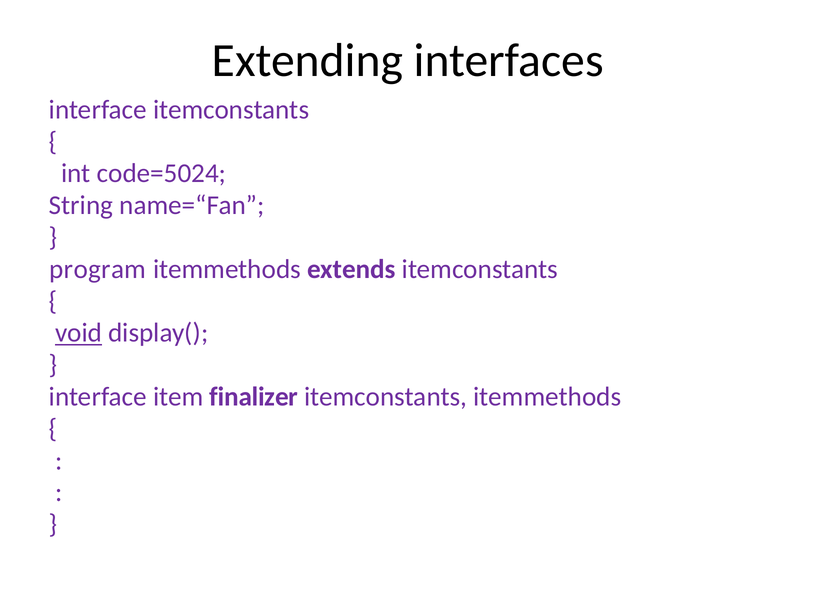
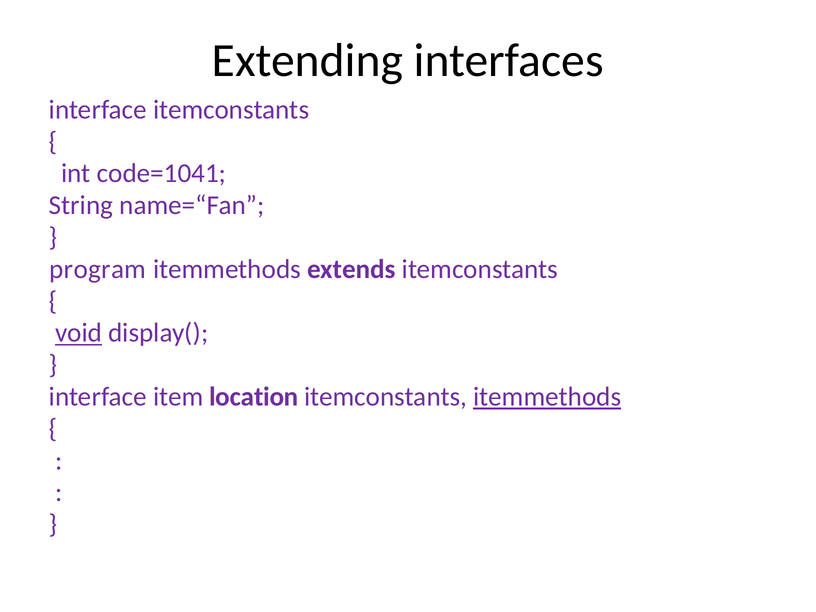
code=5024: code=5024 -> code=1041
finalizer: finalizer -> location
itemmethods at (547, 397) underline: none -> present
